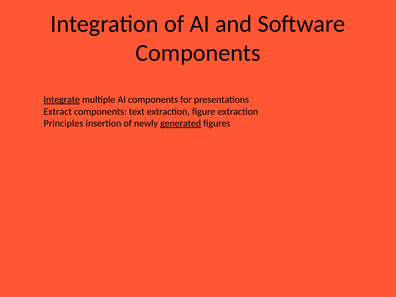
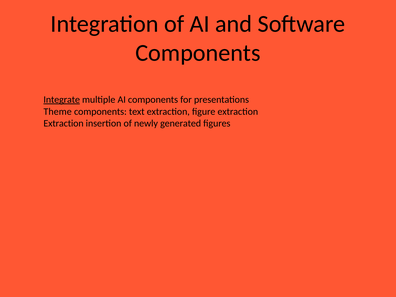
Extract: Extract -> Theme
Principles at (63, 123): Principles -> Extraction
generated underline: present -> none
